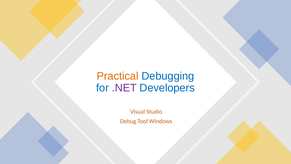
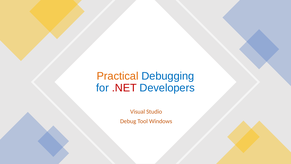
.NET colour: purple -> red
